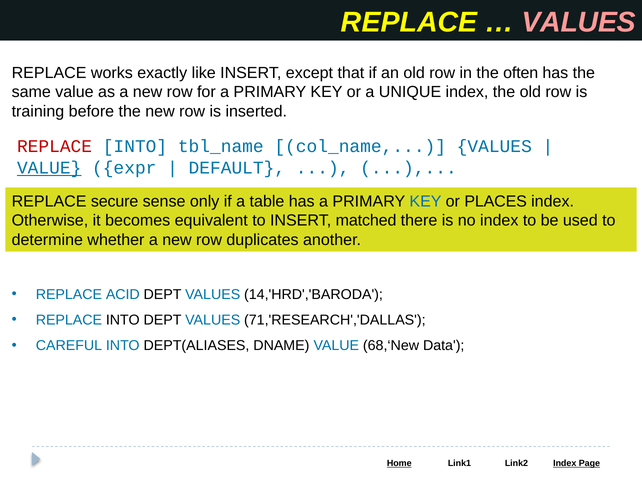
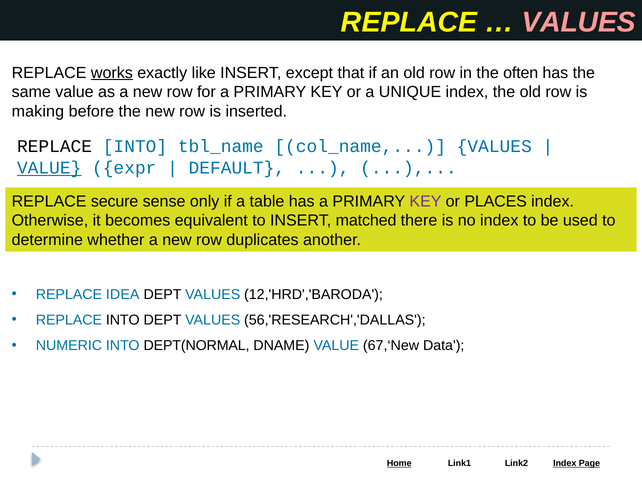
works underline: none -> present
training: training -> making
REPLACE at (55, 146) colour: red -> black
KEY at (425, 201) colour: blue -> purple
ACID: ACID -> IDEA
14,'HRD','BARODA: 14,'HRD','BARODA -> 12,'HRD','BARODA
71,'RESEARCH','DALLAS: 71,'RESEARCH','DALLAS -> 56,'RESEARCH','DALLAS
CAREFUL: CAREFUL -> NUMERIC
DEPT(ALIASES: DEPT(ALIASES -> DEPT(NORMAL
68,‘New: 68,‘New -> 67,‘New
